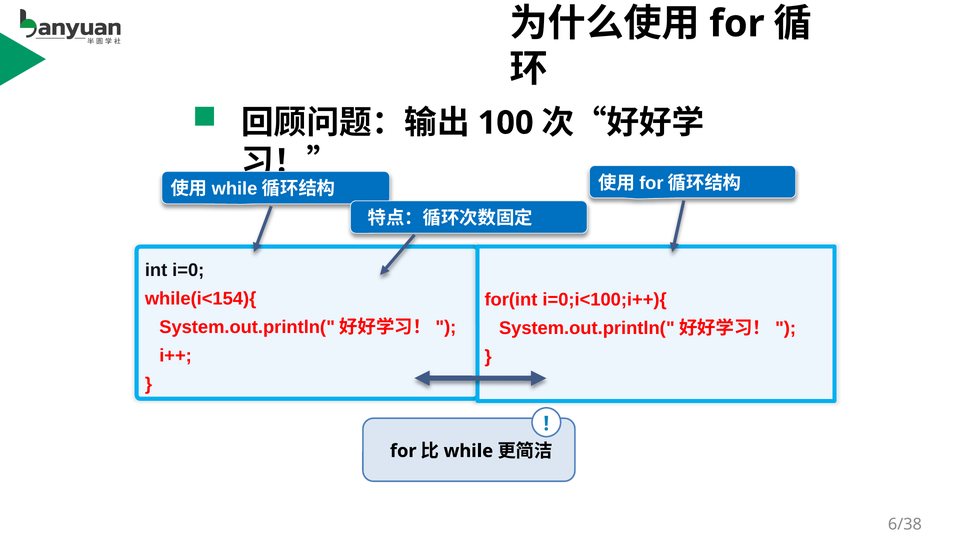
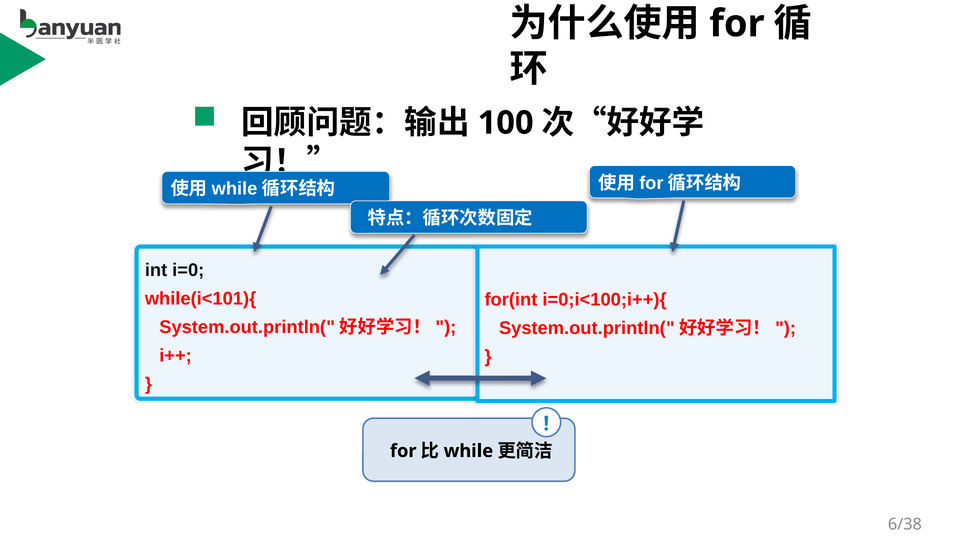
while(i<154){: while(i<154){ -> while(i<101){
